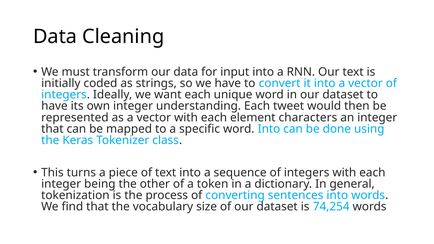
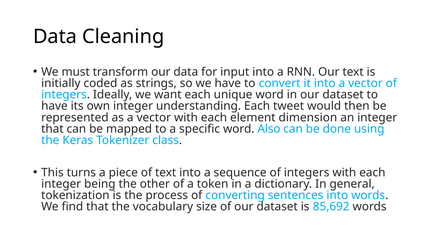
characters: characters -> dimension
word Into: Into -> Also
74,254: 74,254 -> 85,692
